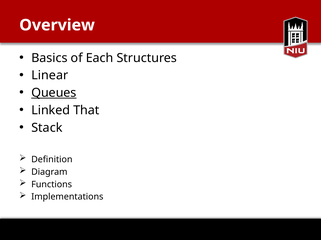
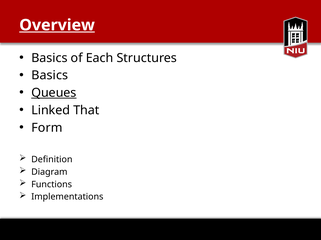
Overview underline: none -> present
Linear at (50, 76): Linear -> Basics
Stack: Stack -> Form
